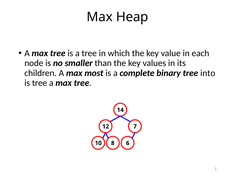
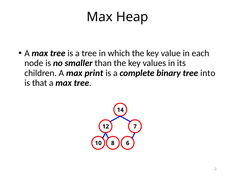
most: most -> print
is tree: tree -> that
